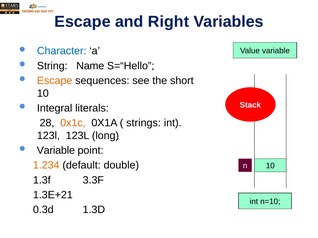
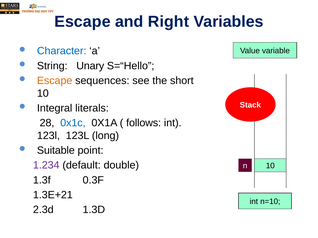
Name: Name -> Unary
0x1c colour: orange -> blue
strings: strings -> follows
Variable at (56, 151): Variable -> Suitable
1.234 colour: orange -> purple
3.3F: 3.3F -> 0.3F
0.3d: 0.3d -> 2.3d
